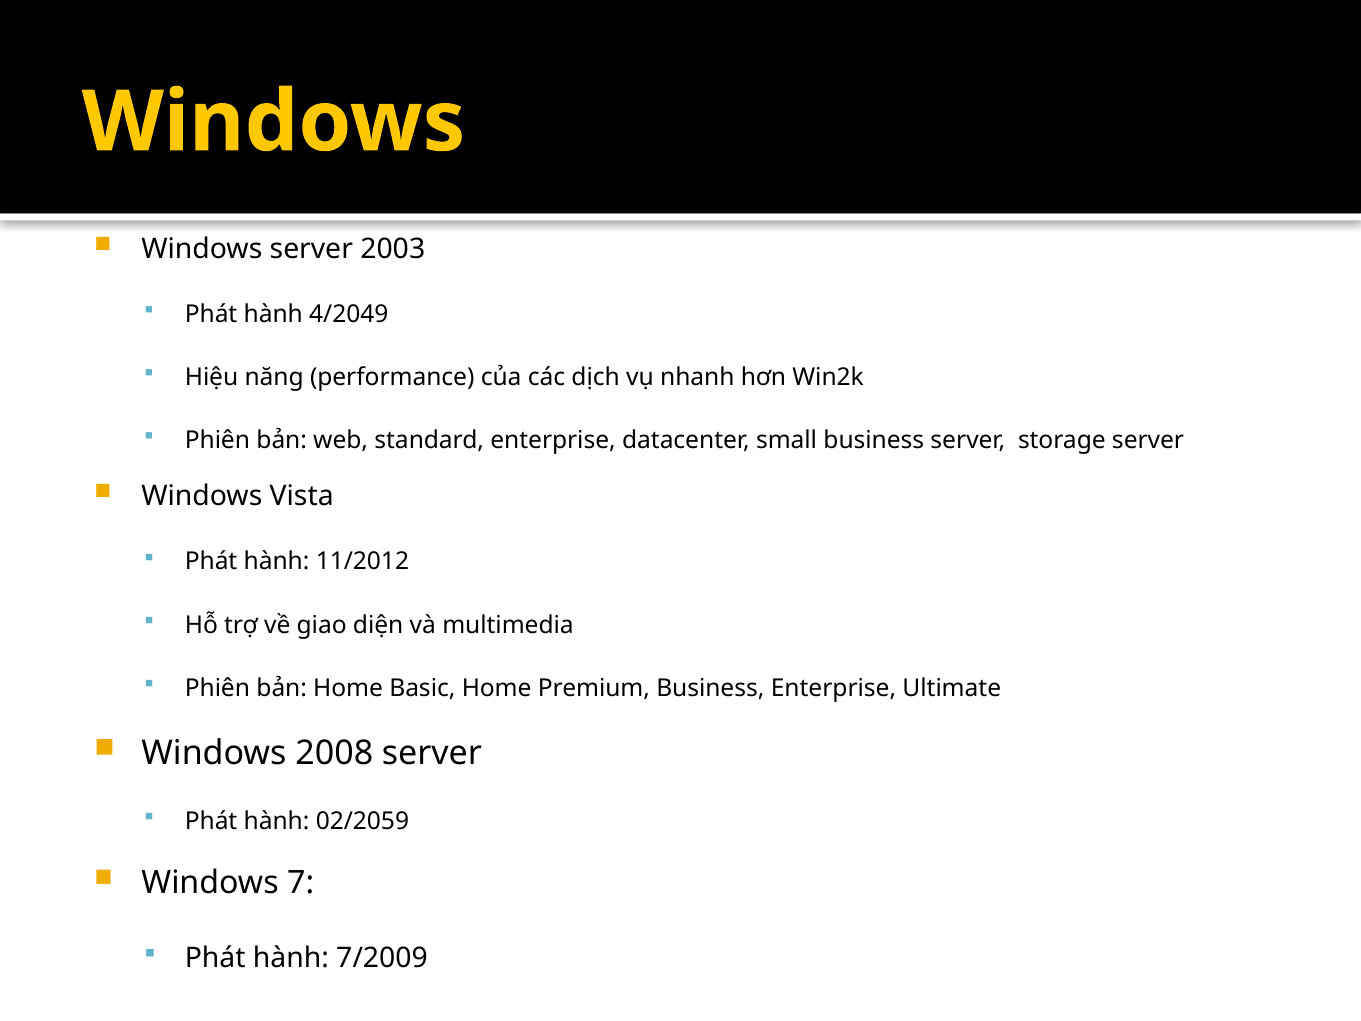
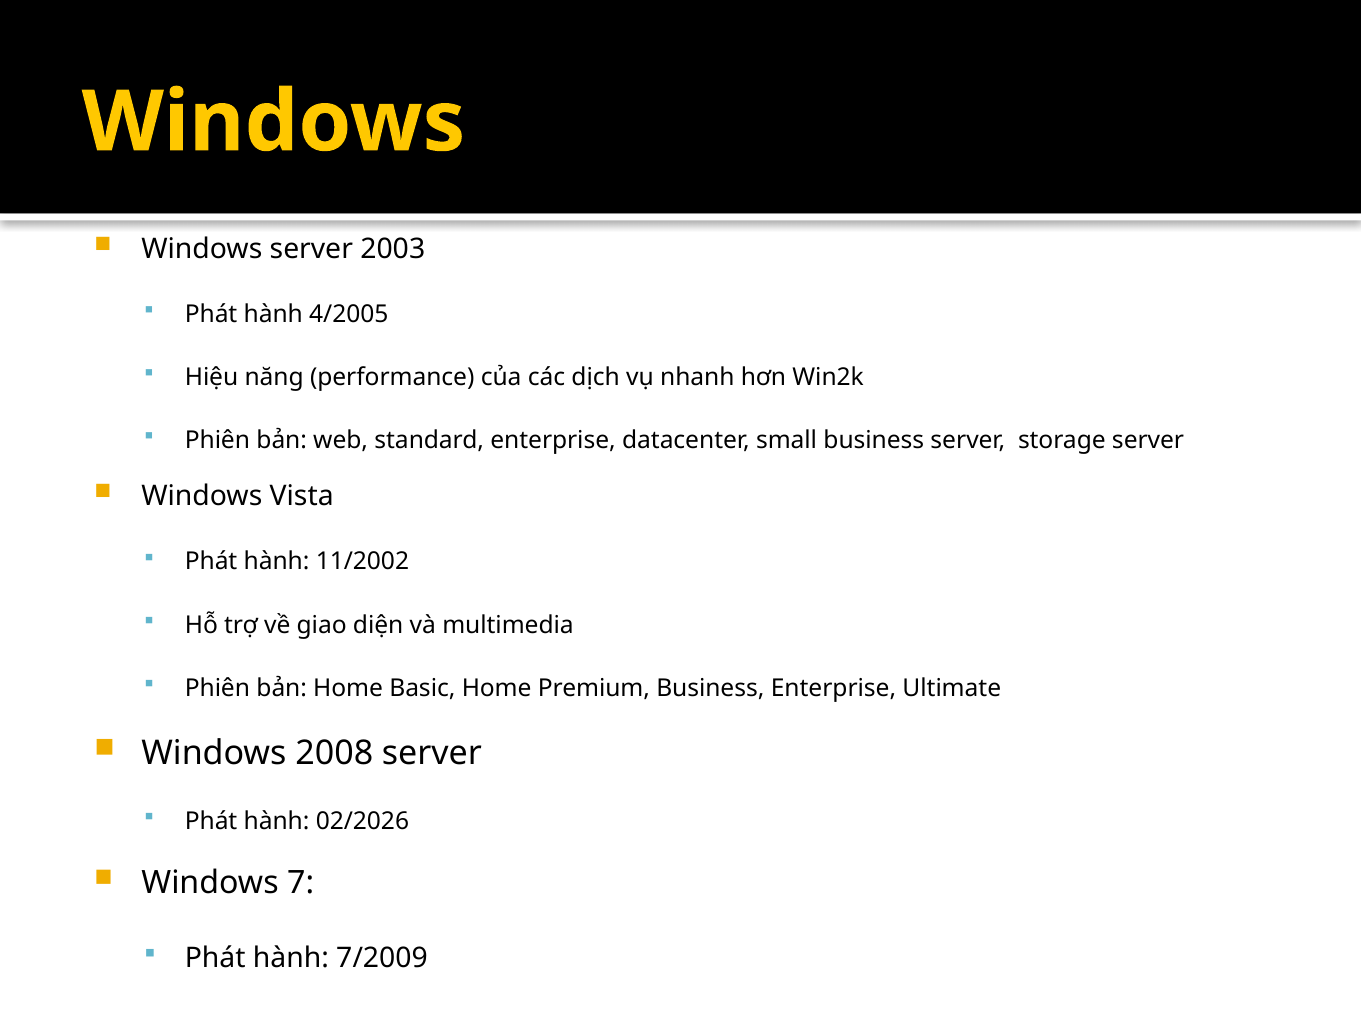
4/2049: 4/2049 -> 4/2005
11/2012: 11/2012 -> 11/2002
02/2059: 02/2059 -> 02/2026
